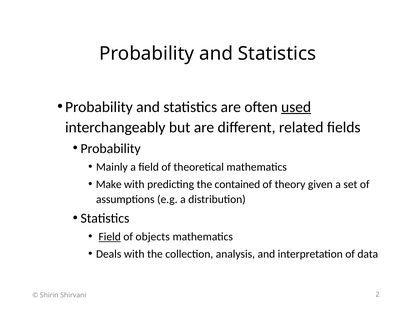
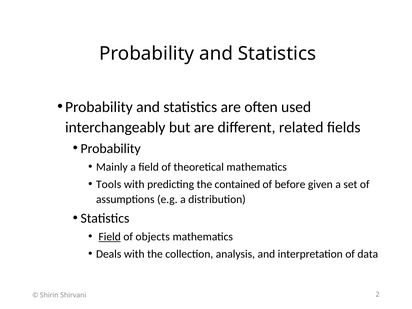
used underline: present -> none
Make: Make -> Tools
theory: theory -> before
